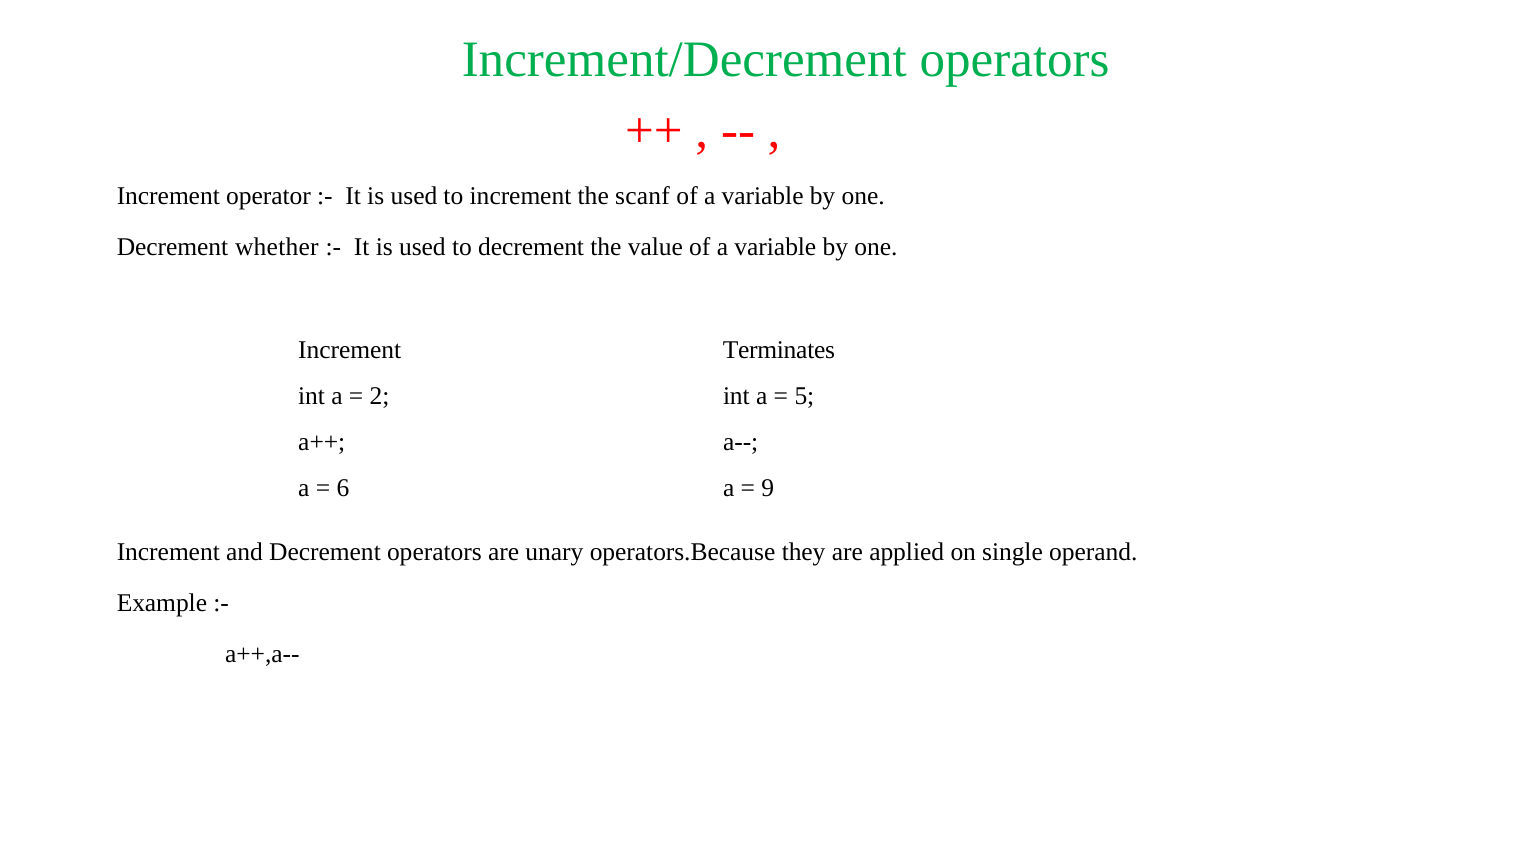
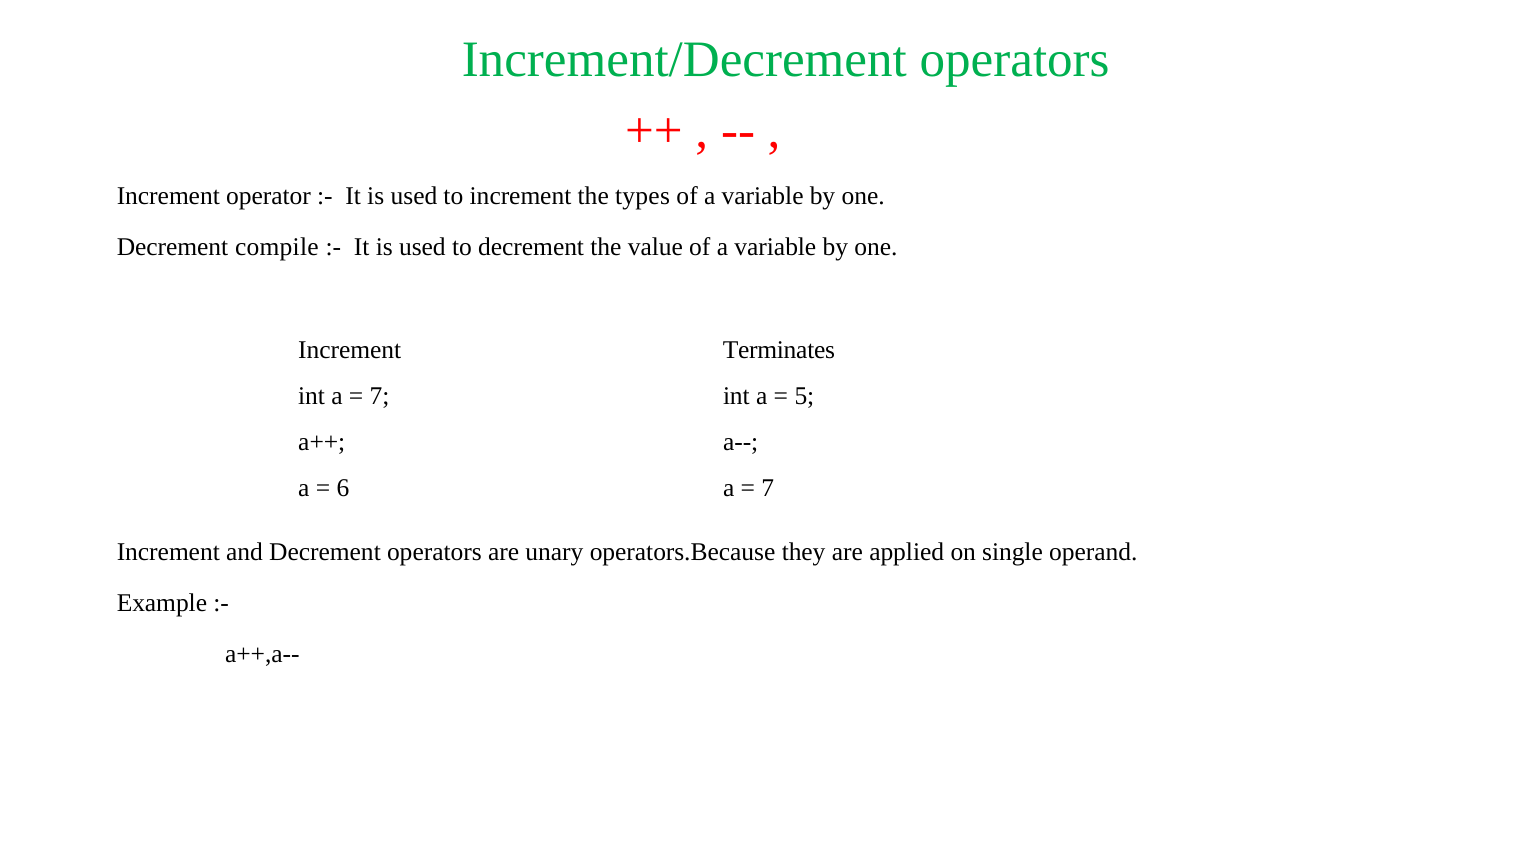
scanf: scanf -> types
whether: whether -> compile
2 at (380, 396): 2 -> 7
9 at (768, 488): 9 -> 7
